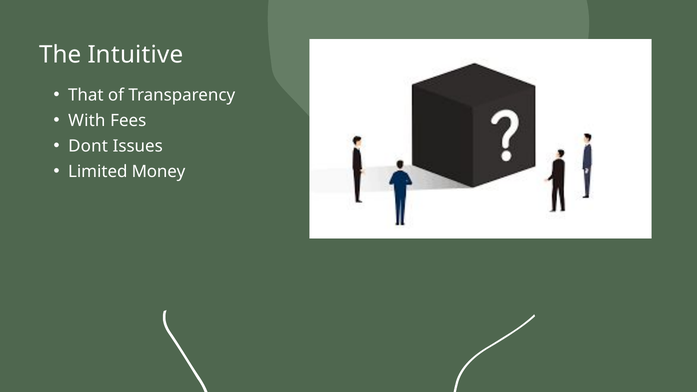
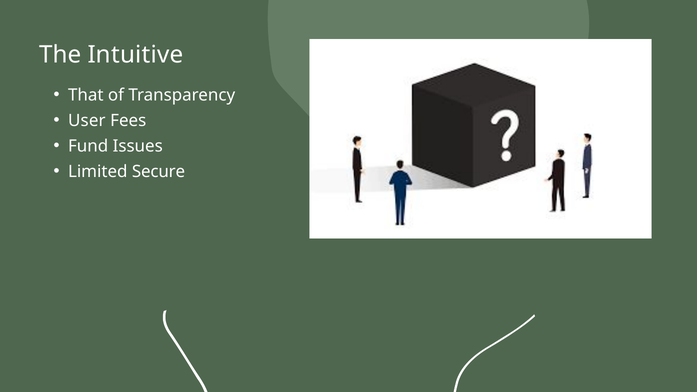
With: With -> User
Dont: Dont -> Fund
Money: Money -> Secure
